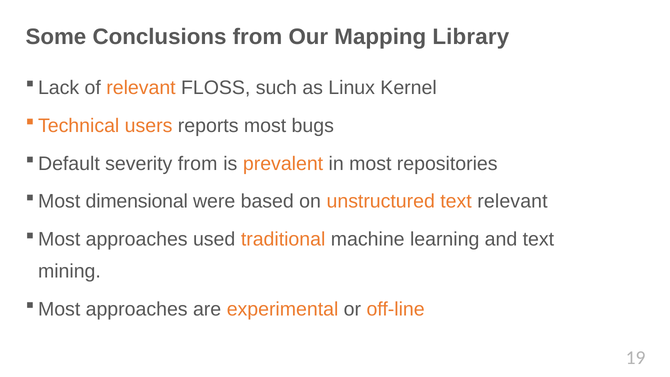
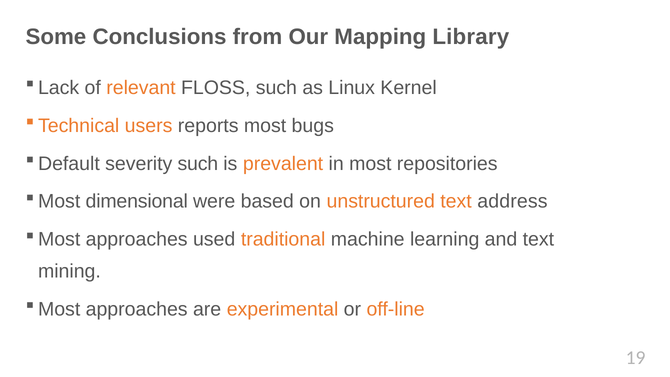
severity from: from -> such
text relevant: relevant -> address
